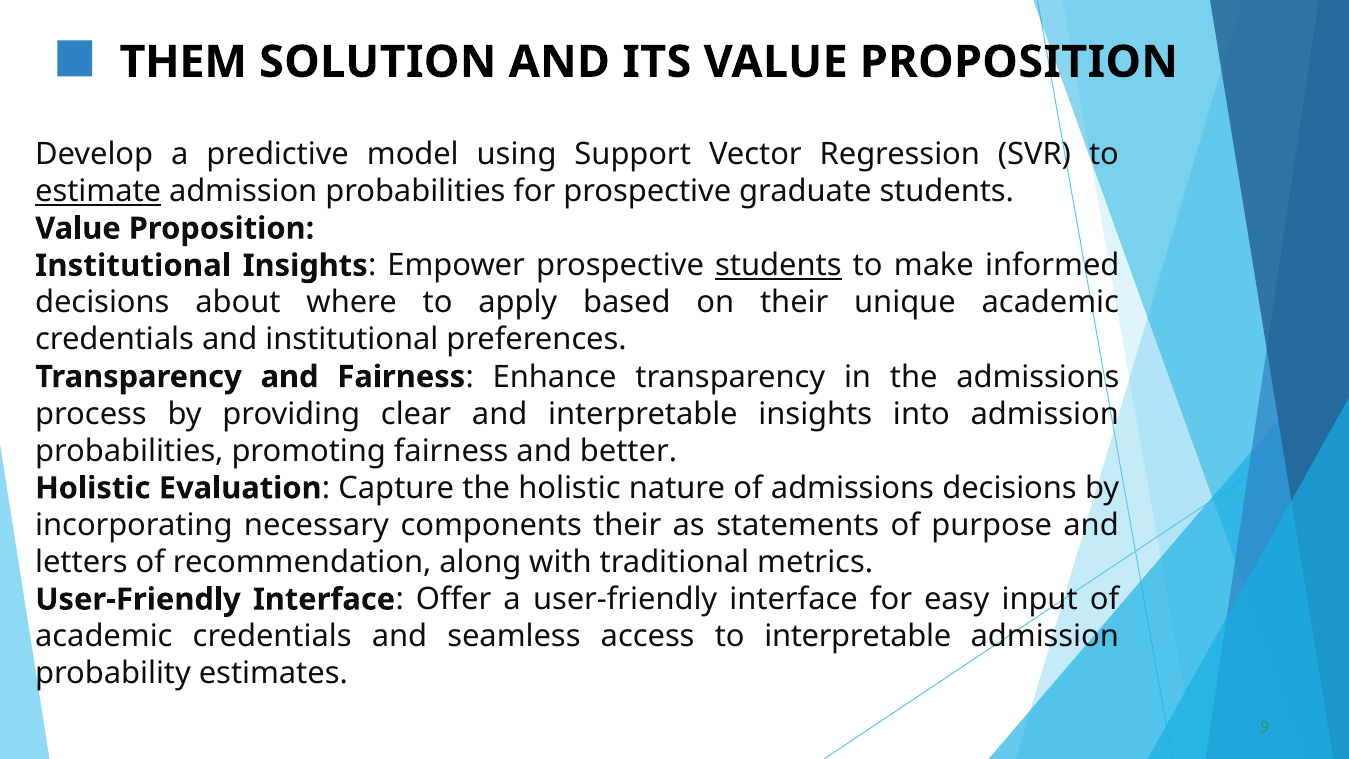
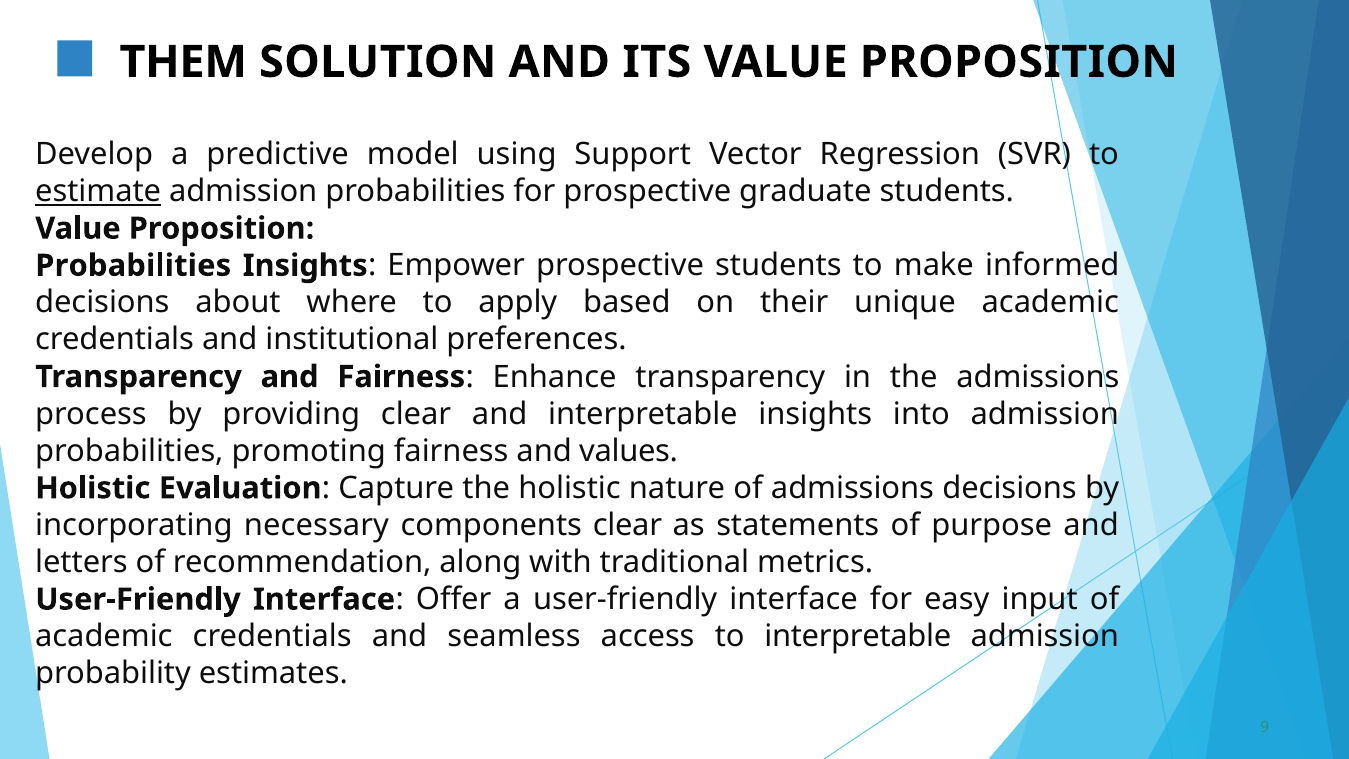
Institutional at (133, 266): Institutional -> Probabilities
students at (778, 266) underline: present -> none
better: better -> values
components their: their -> clear
